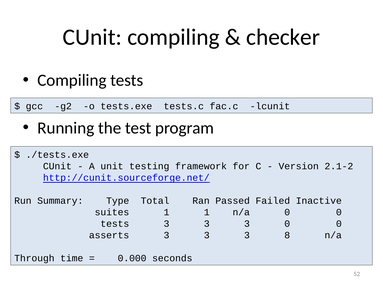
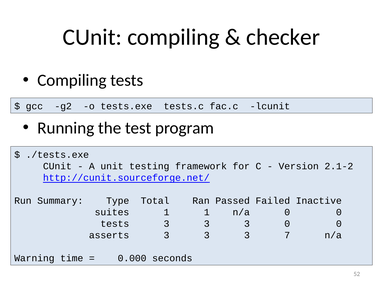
8: 8 -> 7
Through: Through -> Warning
